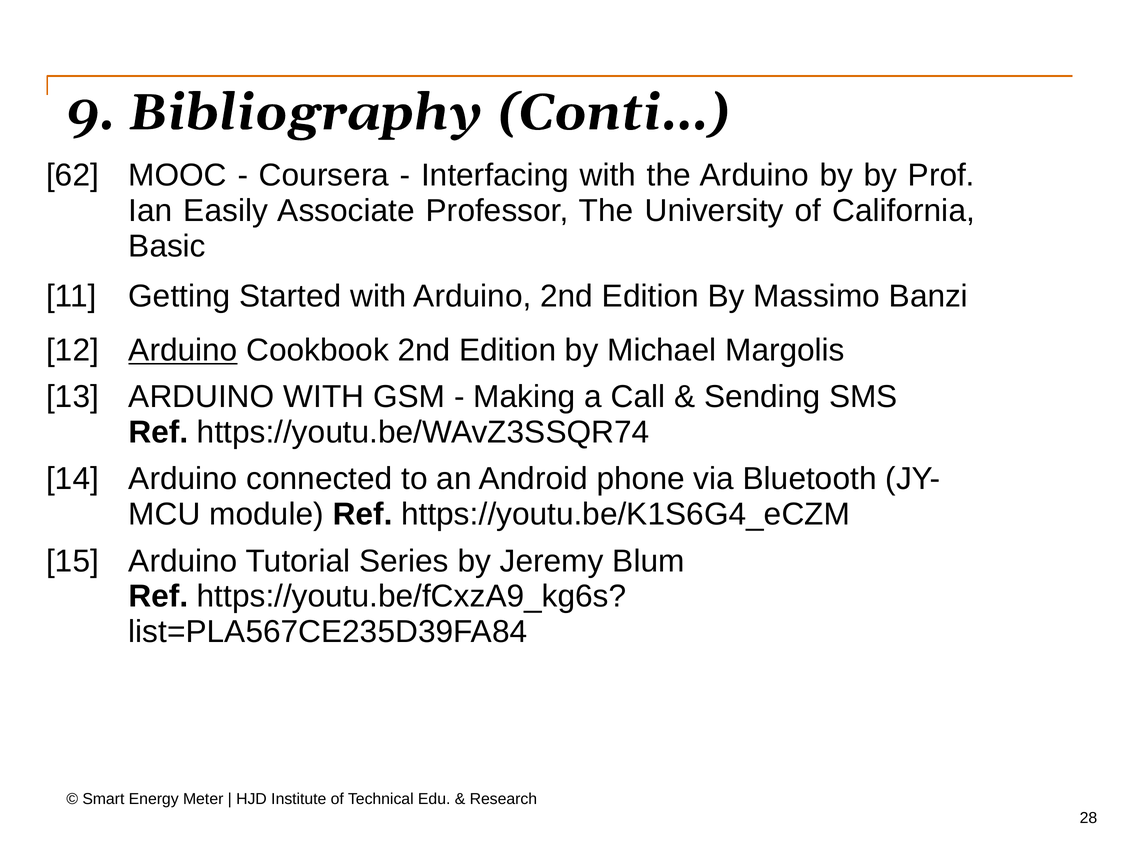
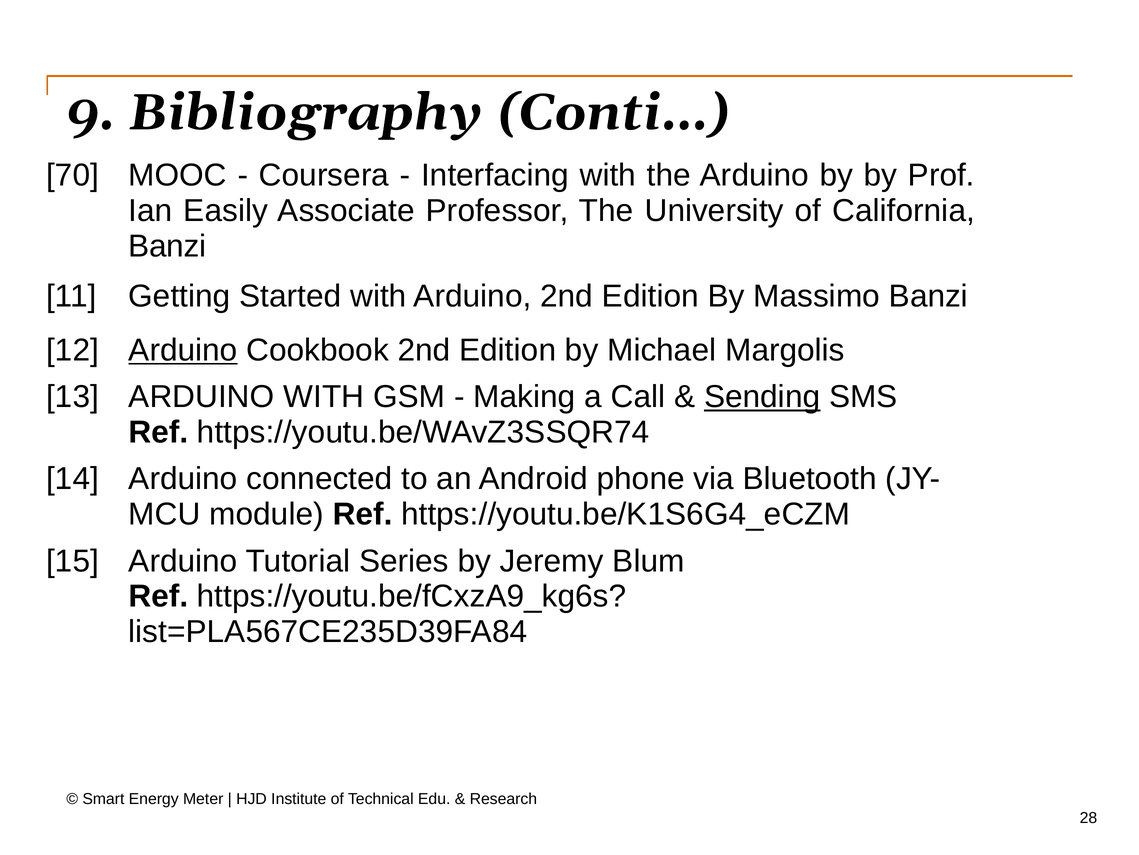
62: 62 -> 70
Basic at (167, 246): Basic -> Banzi
Sending underline: none -> present
